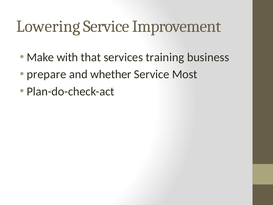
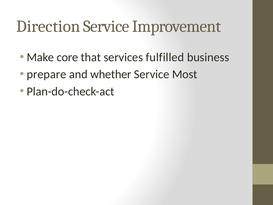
Lowering: Lowering -> Direction
with: with -> core
training: training -> fulfilled
